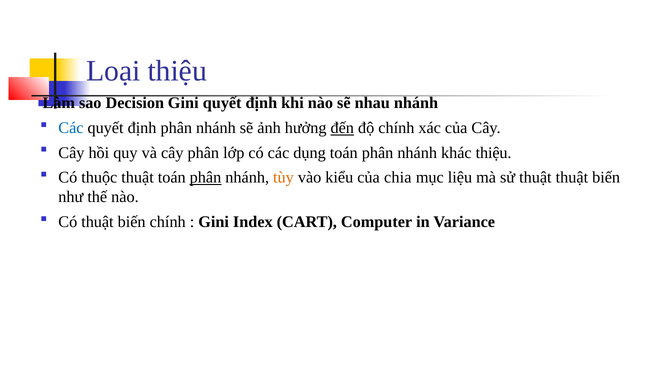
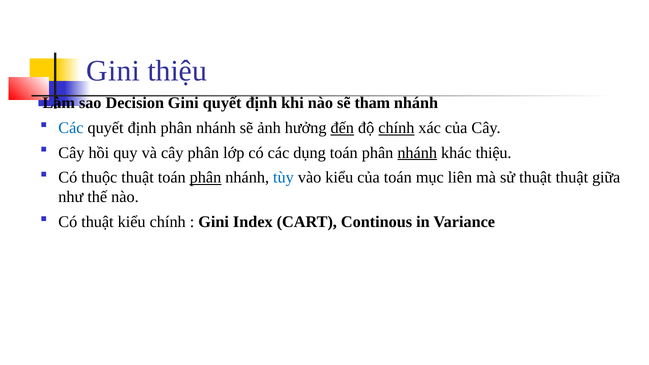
Loại at (113, 71): Loại -> Gini
nhau: nhau -> tham
chính at (396, 128) underline: none -> present
nhánh at (417, 153) underline: none -> present
tùy colour: orange -> blue
của chia: chia -> toán
liệu: liệu -> liên
biến at (606, 178): biến -> giữa
Có thuật biến: biến -> kiểu
Computer: Computer -> Continous
